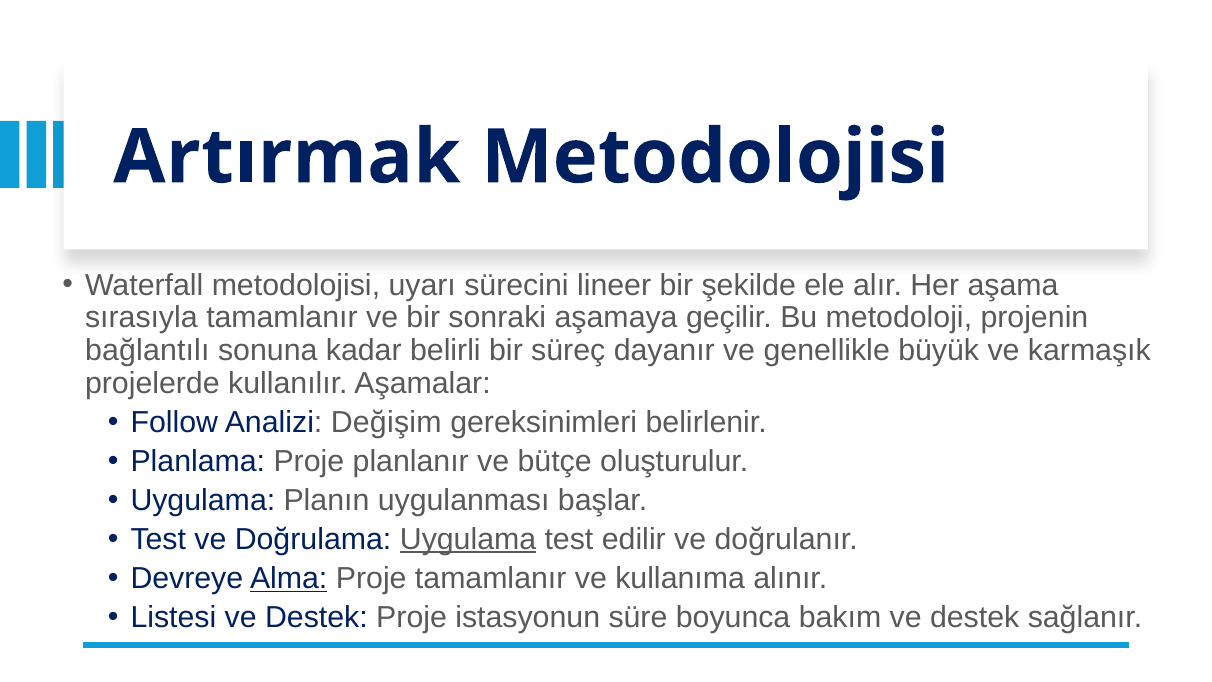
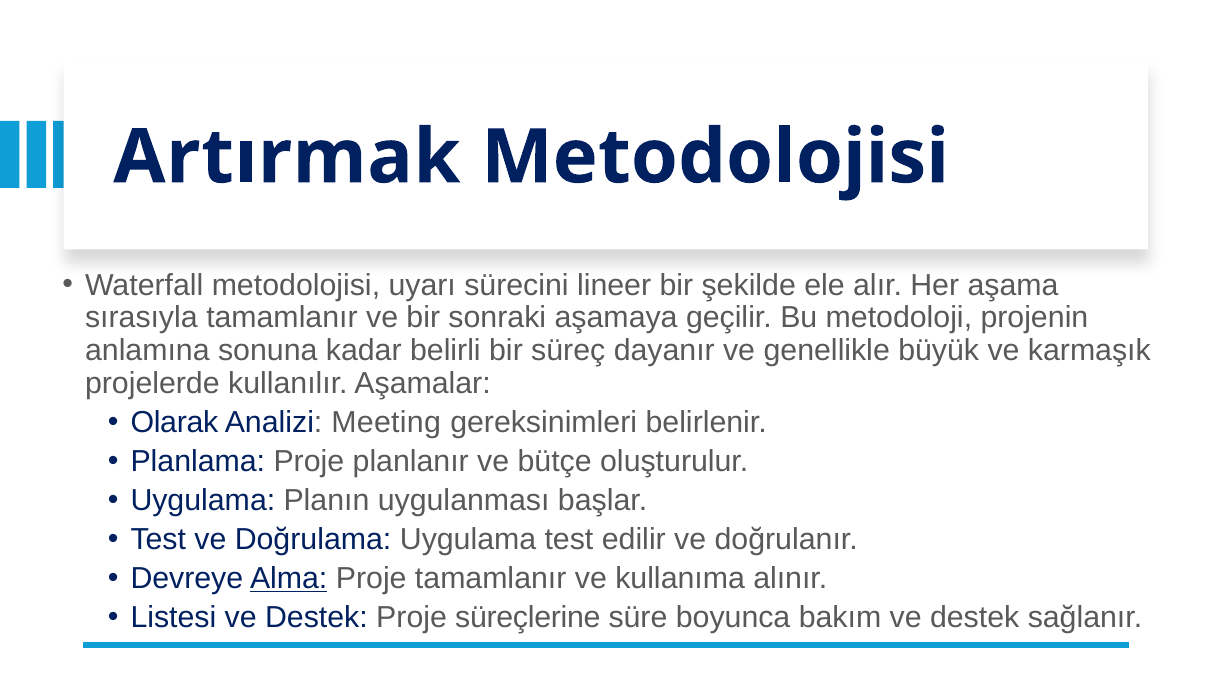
bağlantılı: bağlantılı -> anlamına
Follow: Follow -> Olarak
Değişim: Değişim -> Meeting
Uygulama at (468, 539) underline: present -> none
istasyonun: istasyonun -> süreçlerine
